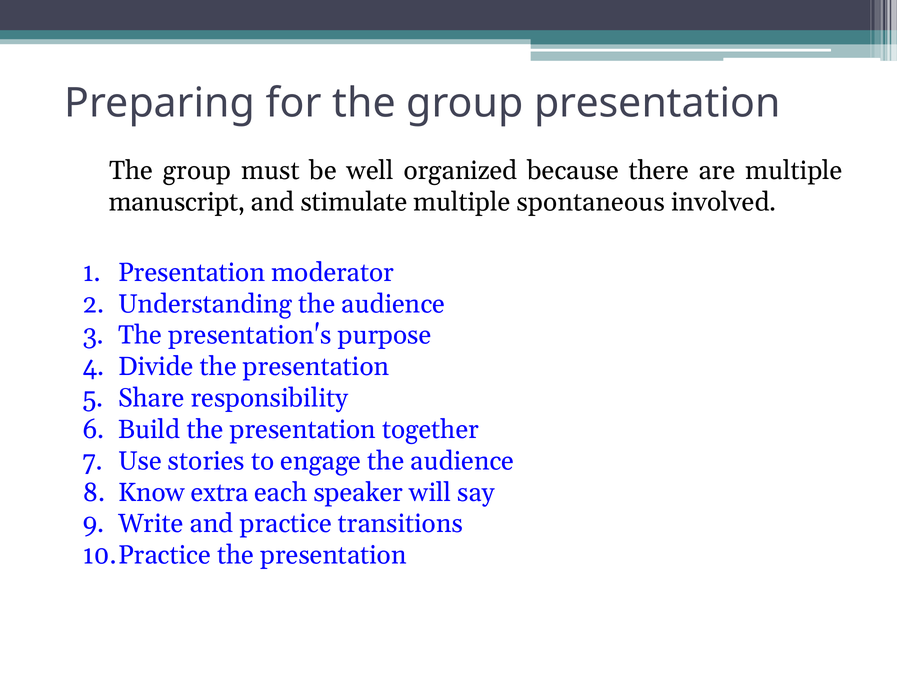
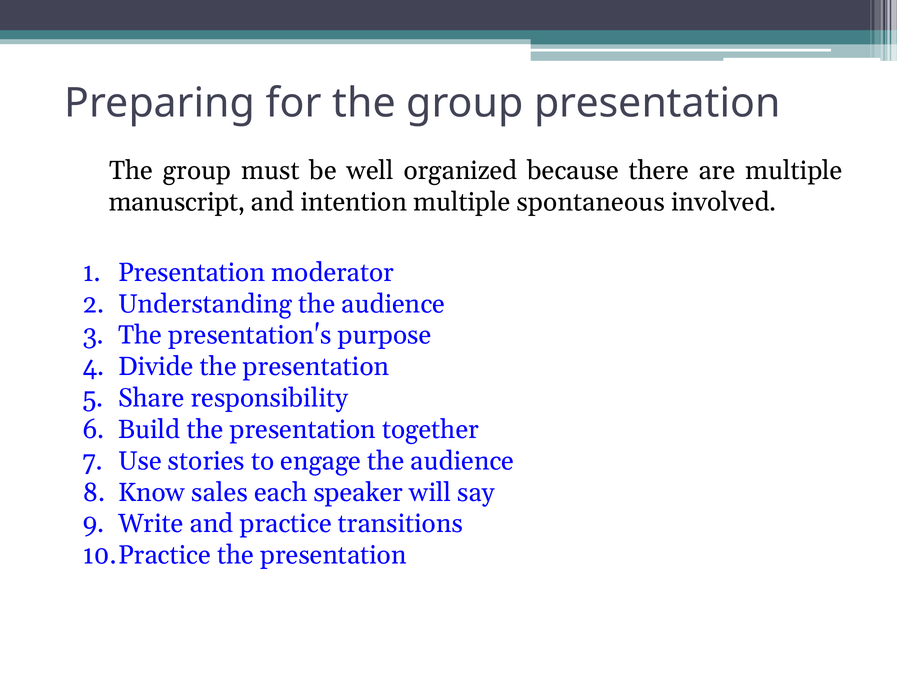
stimulate: stimulate -> intention
extra: extra -> sales
